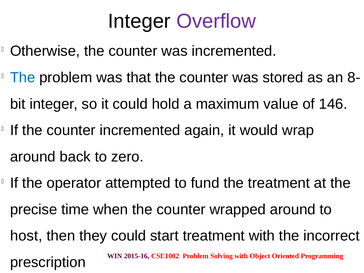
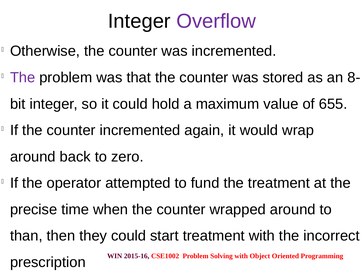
The at (23, 78) colour: blue -> purple
146: 146 -> 655
host: host -> than
